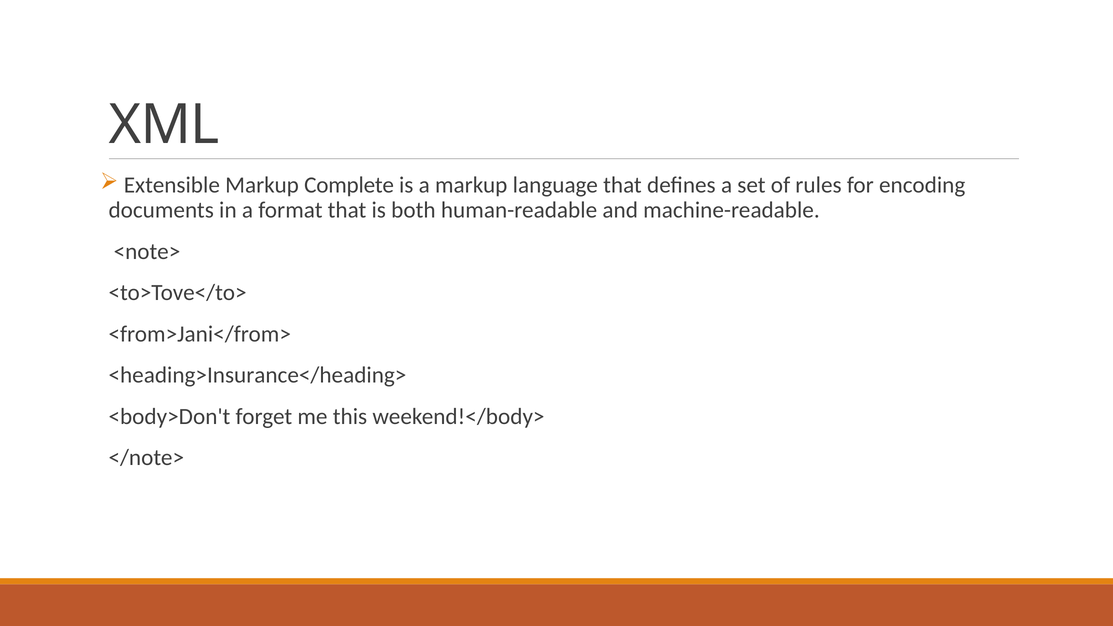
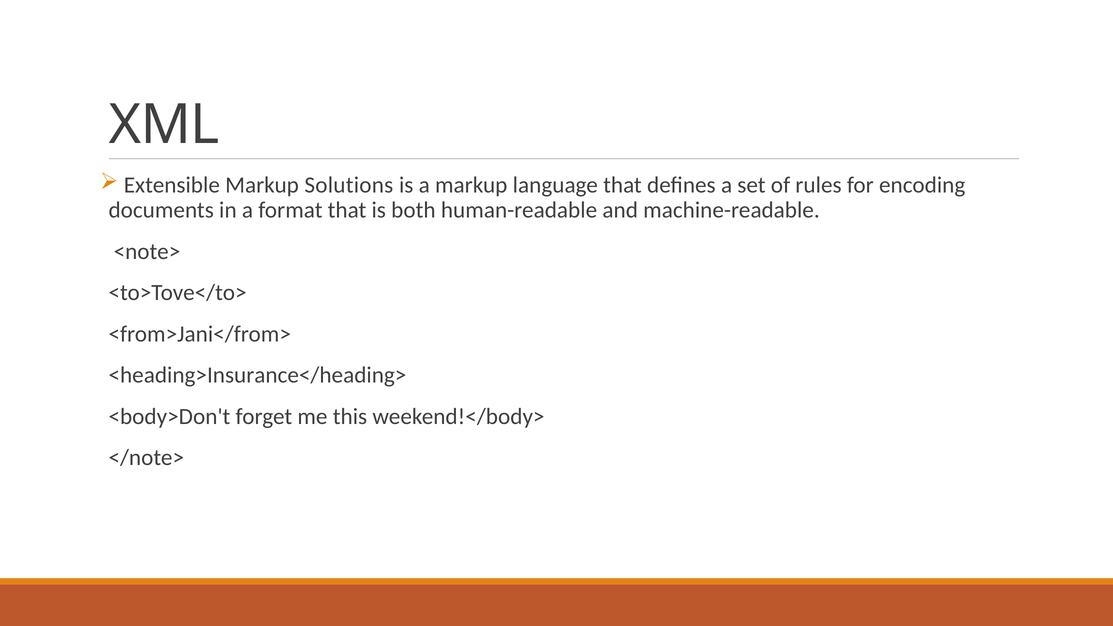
Complete: Complete -> Solutions
